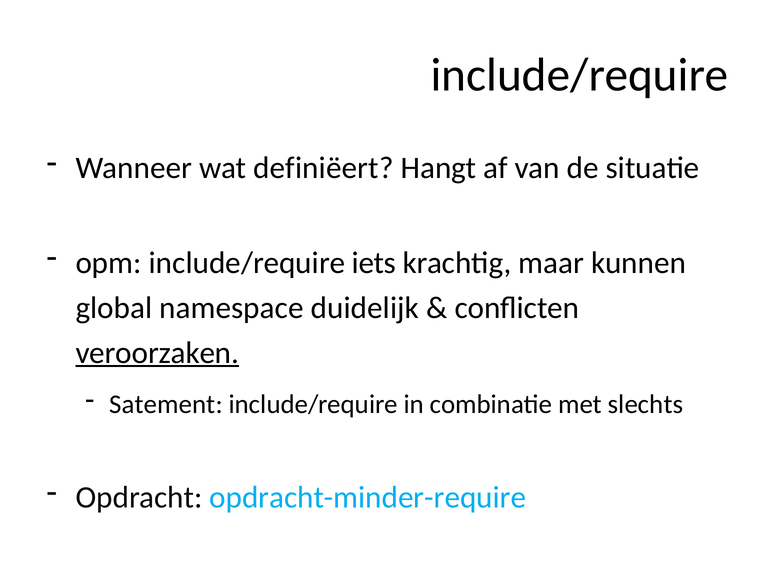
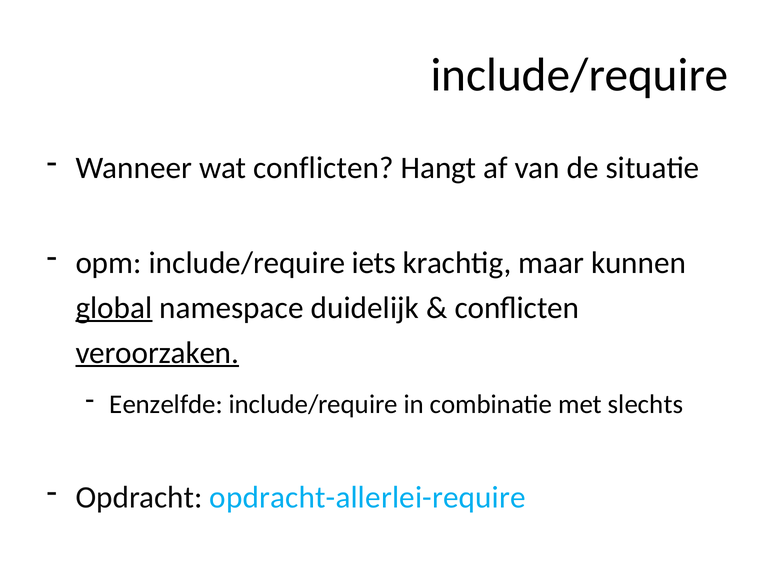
wat definiëert: definiëert -> conflicten
global underline: none -> present
Satement: Satement -> Eenzelfde
opdracht-minder-require: opdracht-minder-require -> opdracht-allerlei-require
